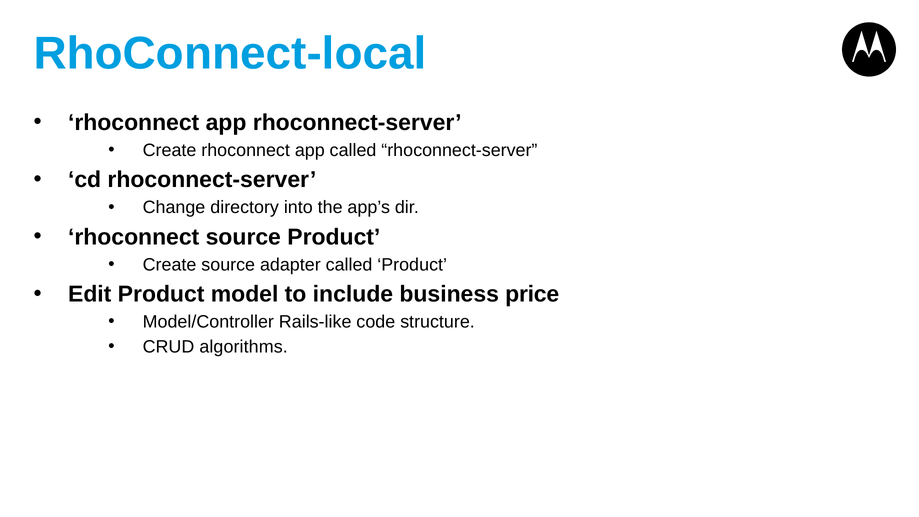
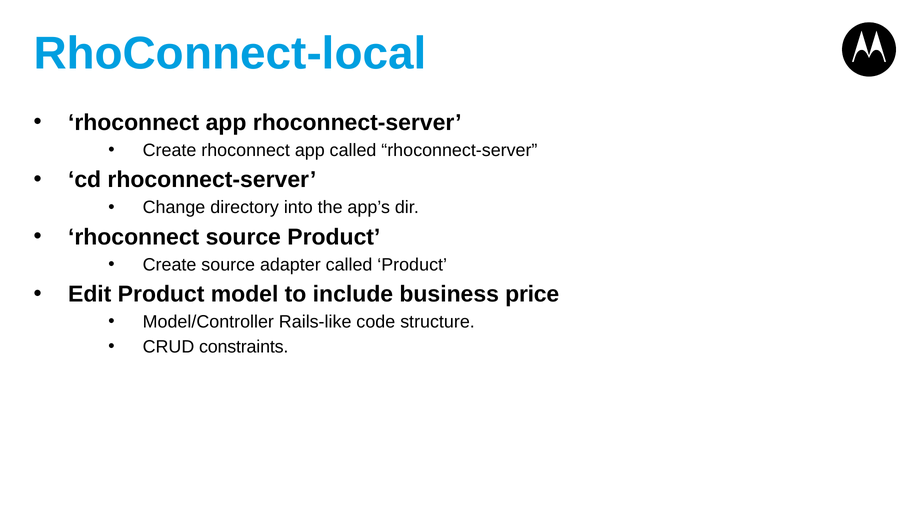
algorithms: algorithms -> constraints
